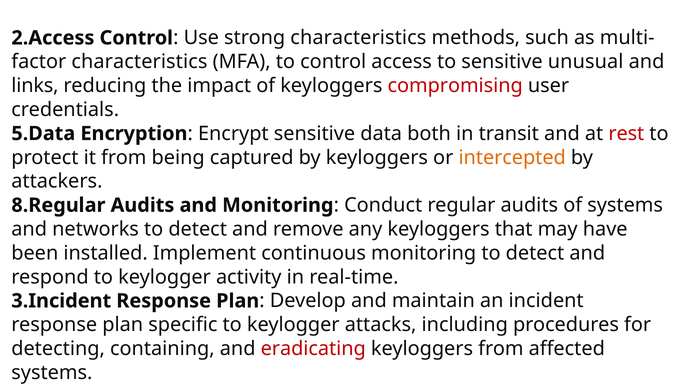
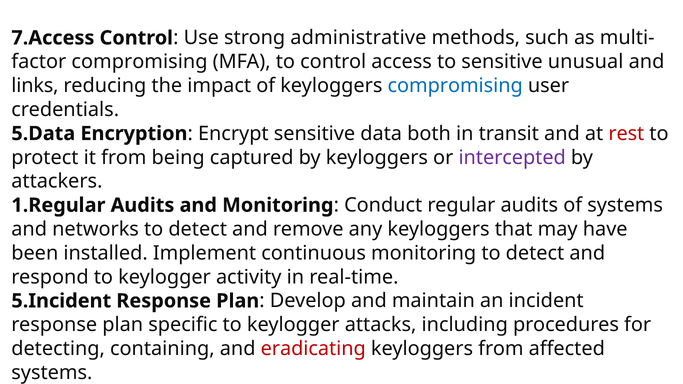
2.Access: 2.Access -> 7.Access
strong characteristics: characteristics -> administrative
characteristics at (139, 62): characteristics -> compromising
compromising at (455, 86) colour: red -> blue
intercepted colour: orange -> purple
8.Regular: 8.Regular -> 1.Regular
3.Incident: 3.Incident -> 5.Incident
